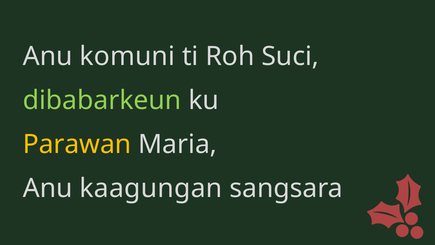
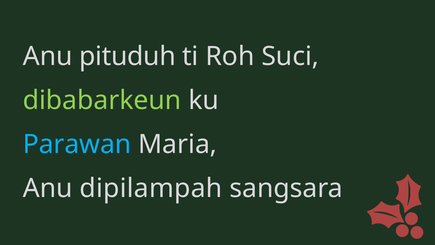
komuni: komuni -> pituduh
Parawan colour: yellow -> light blue
kaagungan: kaagungan -> dipilampah
